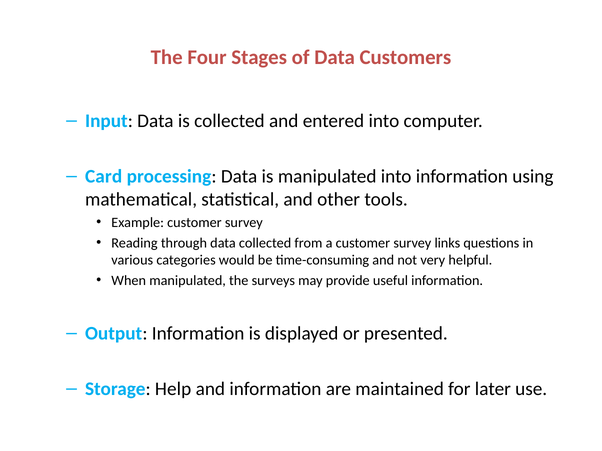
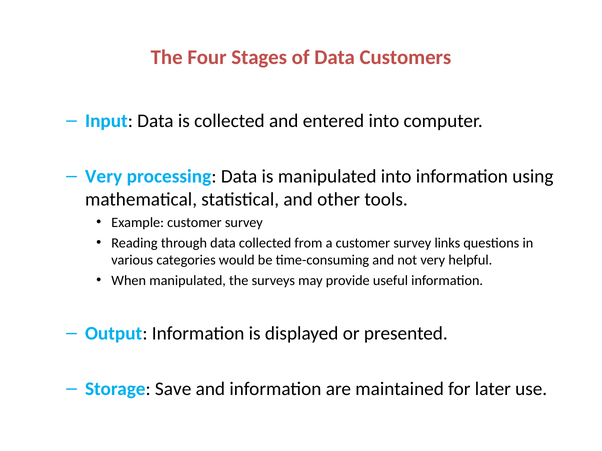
Card at (104, 177): Card -> Very
Help: Help -> Save
